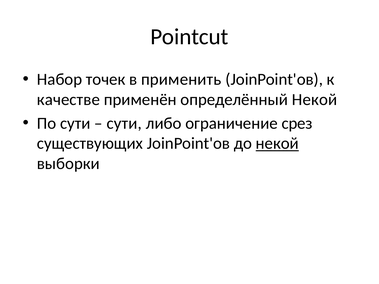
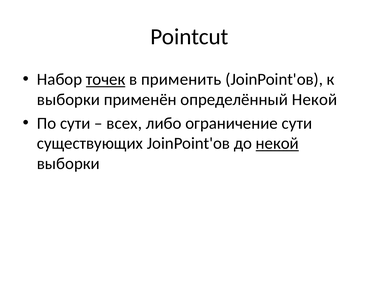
точек underline: none -> present
качестве at (68, 100): качестве -> выборки
сути at (124, 123): сути -> всех
ограничение срез: срез -> сути
